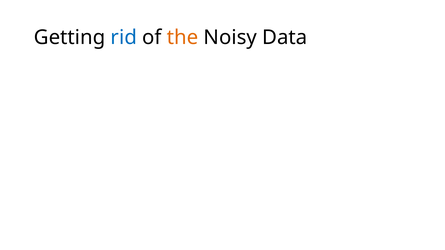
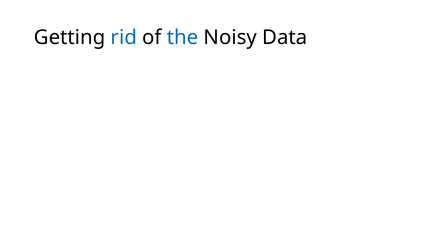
the colour: orange -> blue
